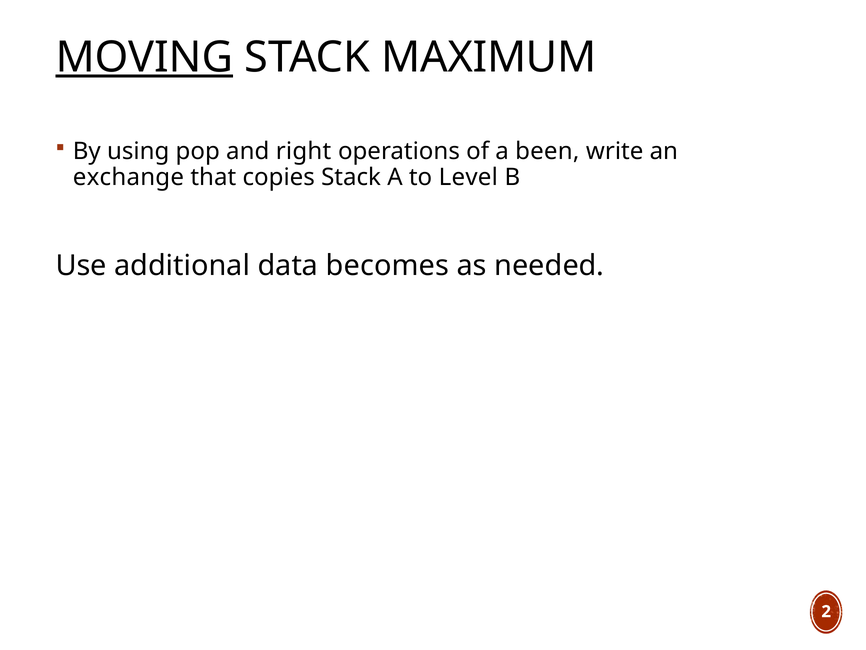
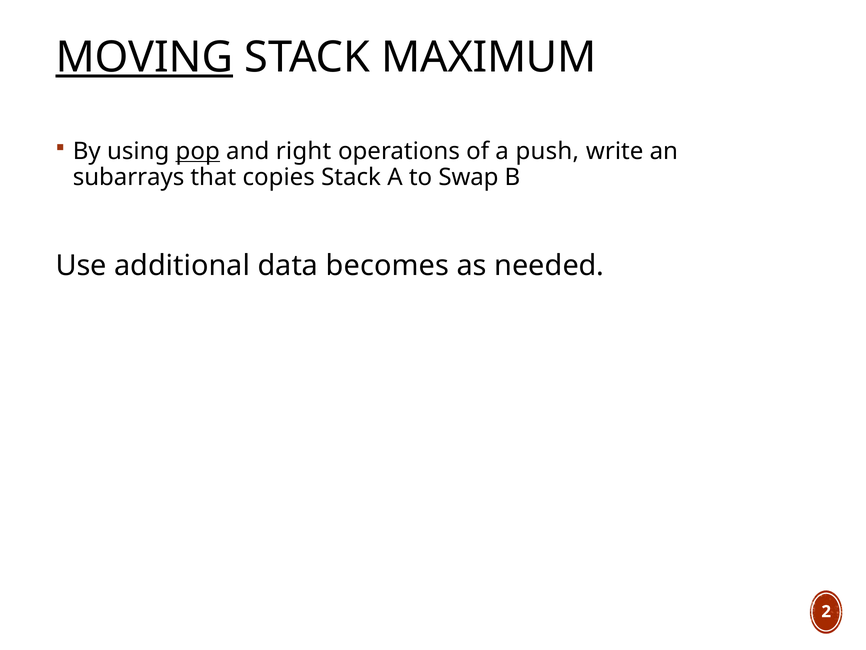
pop underline: none -> present
been: been -> push
exchange: exchange -> subarrays
Level: Level -> Swap
